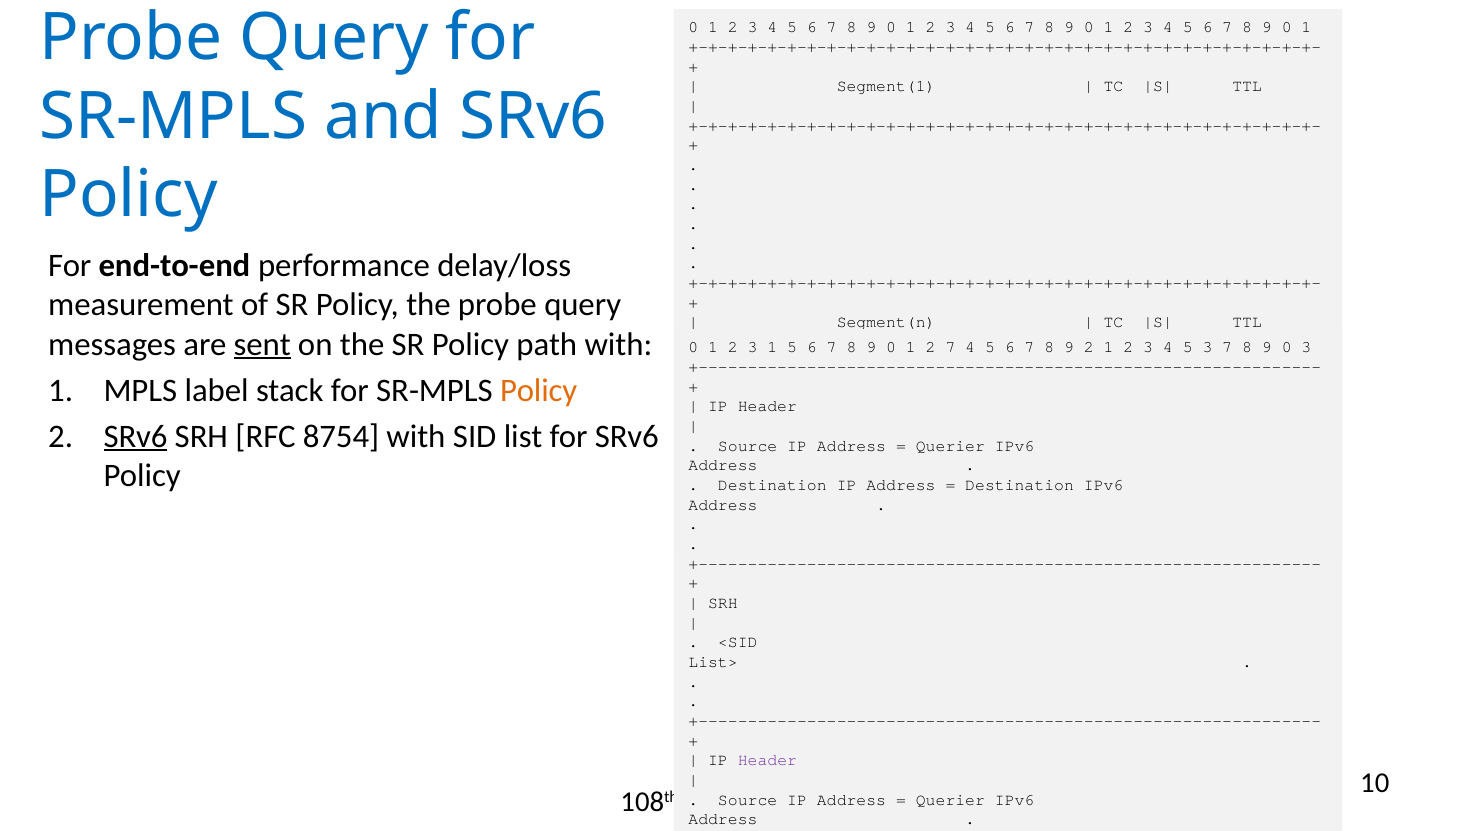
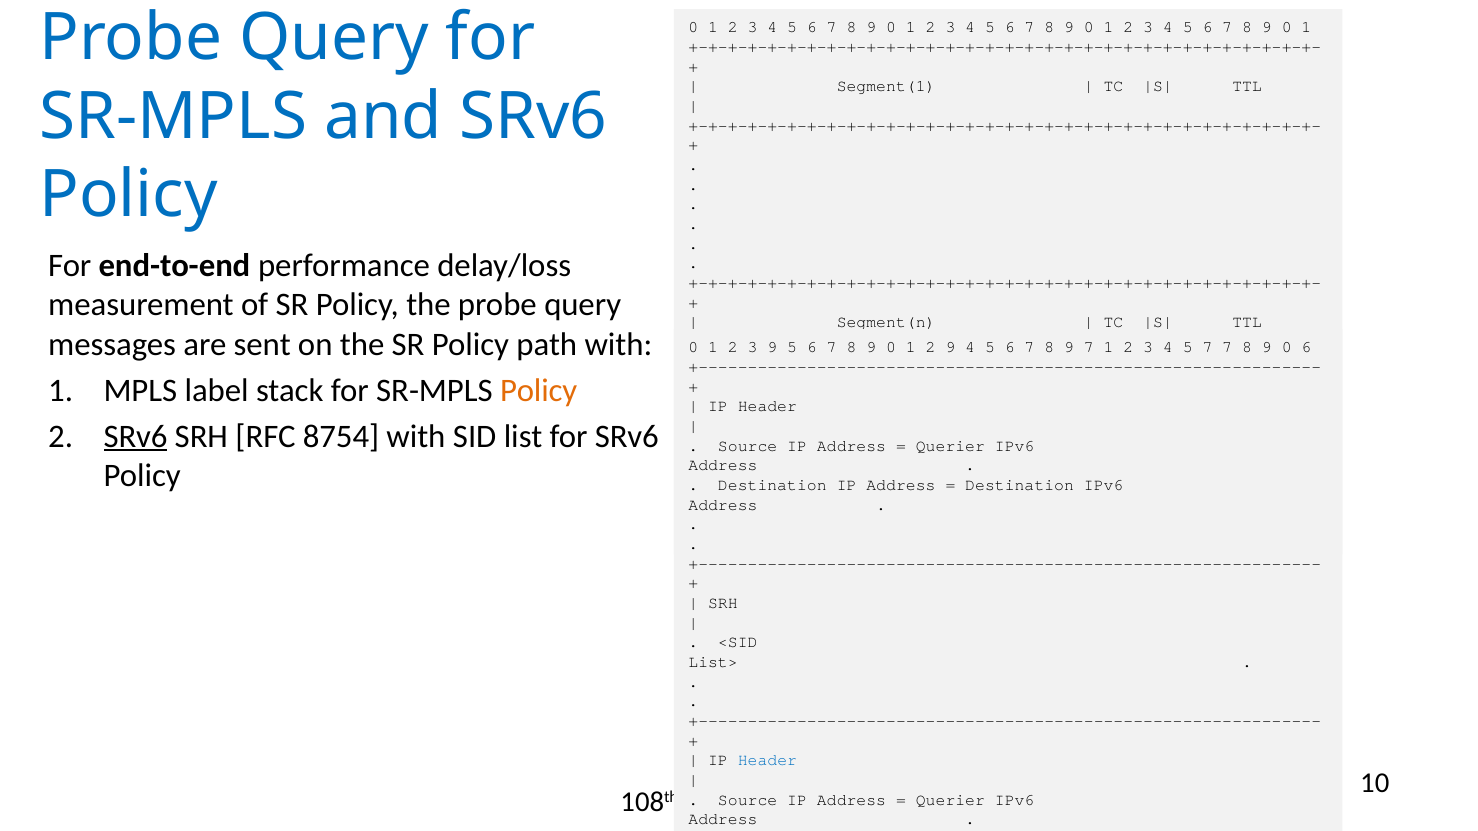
sent underline: present -> none
3 1: 1 -> 9
2 7: 7 -> 9
9 2: 2 -> 7
5 3: 3 -> 7
0 3: 3 -> 6
Header at (767, 761) colour: purple -> blue
